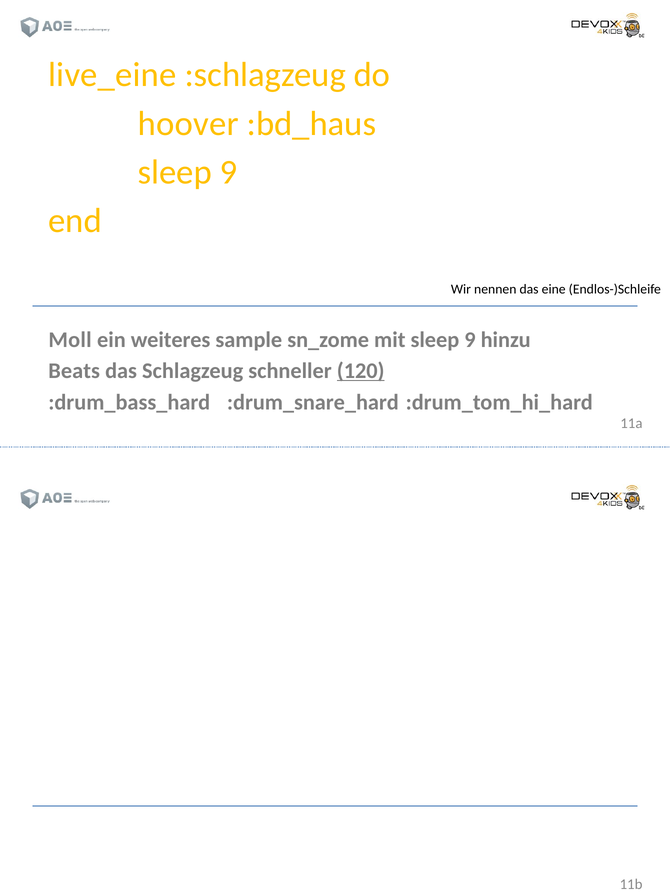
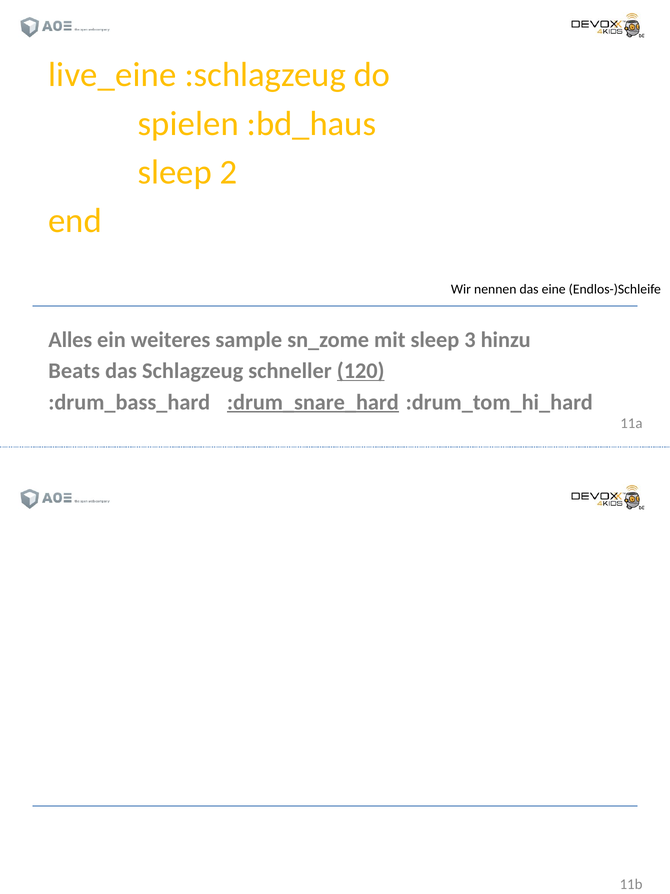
hoover: hoover -> spielen
9 at (228, 172): 9 -> 2
Moll: Moll -> Alles
mit sleep 9: 9 -> 3
:drum_snare_hard underline: none -> present
